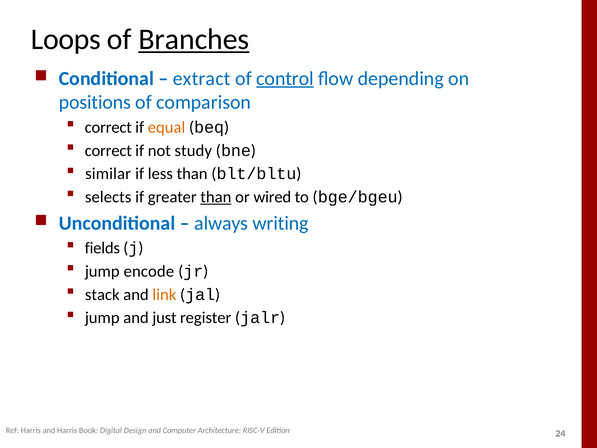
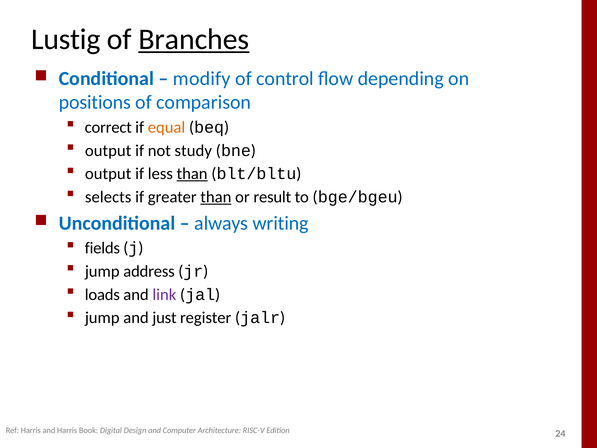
Loops: Loops -> Lustig
extract: extract -> modify
control underline: present -> none
correct at (108, 150): correct -> output
similar at (108, 174): similar -> output
than at (192, 174) underline: none -> present
wired: wired -> result
encode: encode -> address
stack: stack -> loads
link colour: orange -> purple
